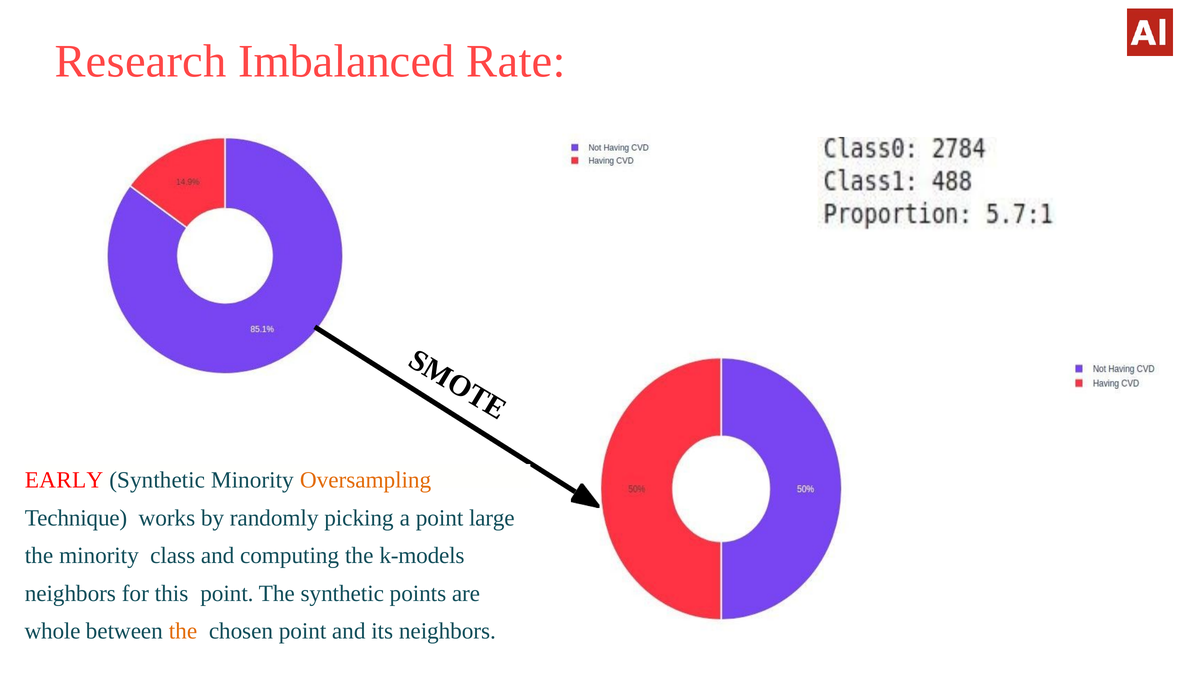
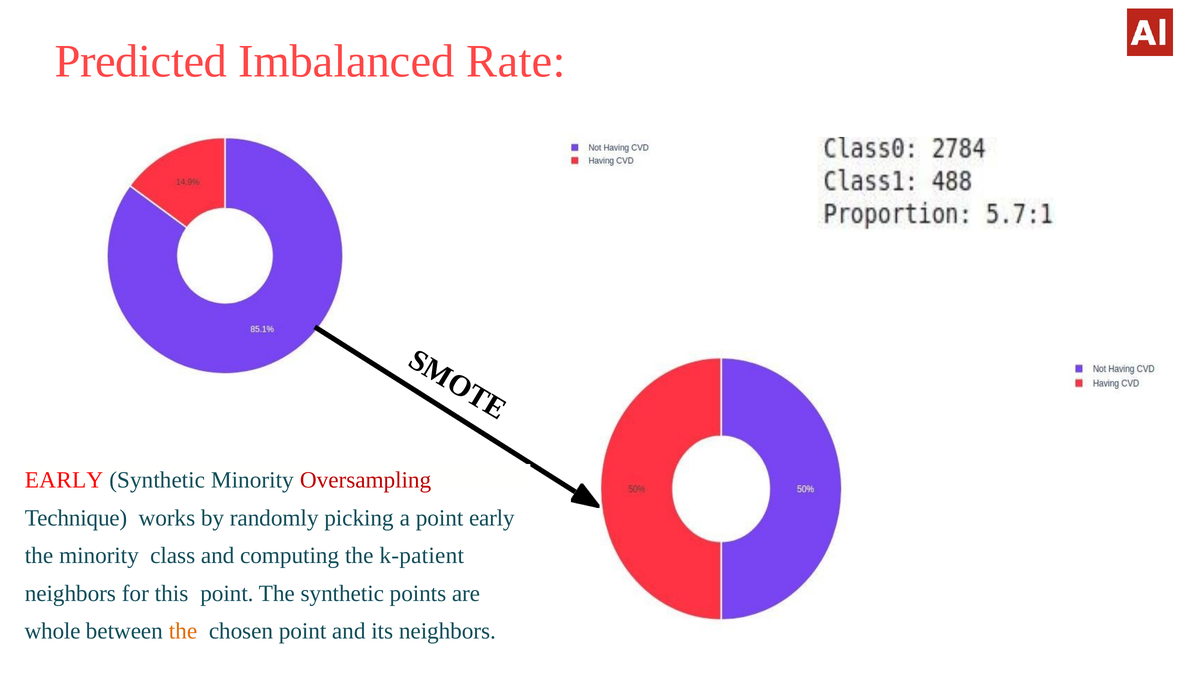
Research: Research -> Predicted
Oversampling colour: orange -> red
point large: large -> early
k-models: k-models -> k-patient
